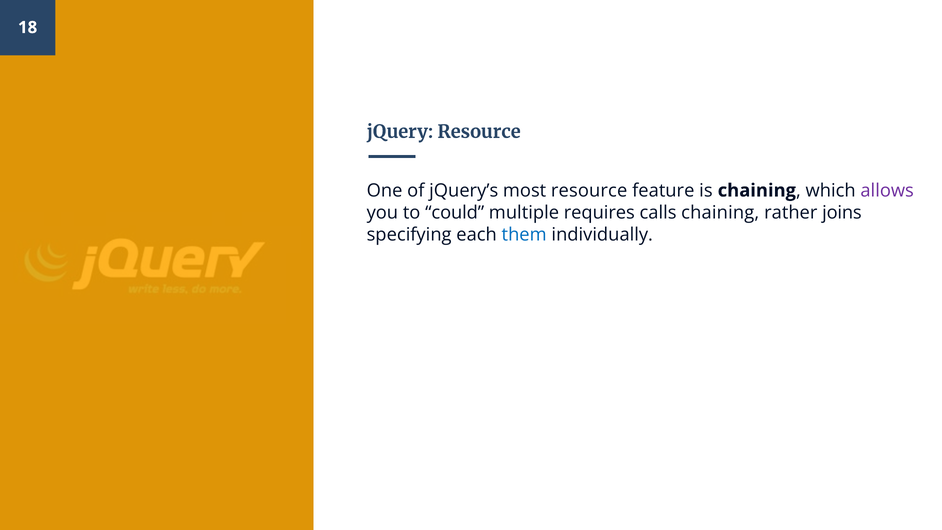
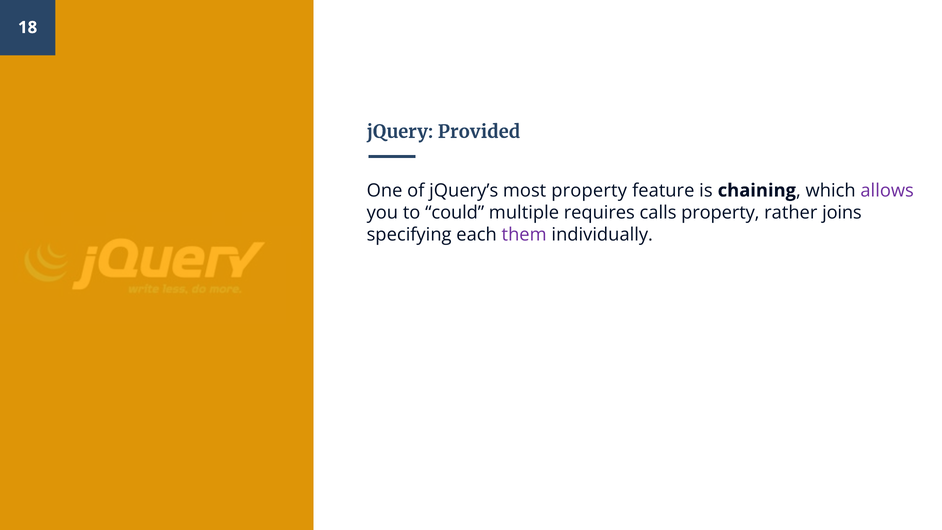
jQuery Resource: Resource -> Provided
most resource: resource -> property
calls chaining: chaining -> property
them colour: blue -> purple
